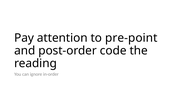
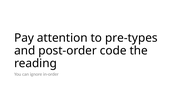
pre-point: pre-point -> pre-types
